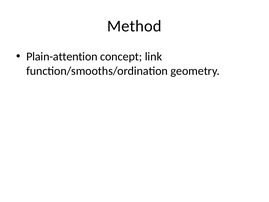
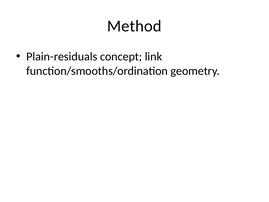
Plain-attention: Plain-attention -> Plain-residuals
